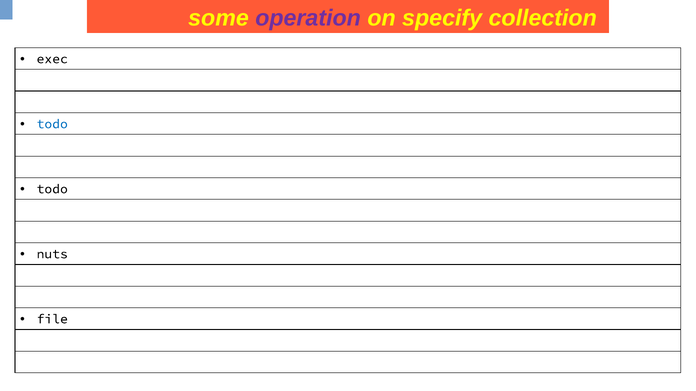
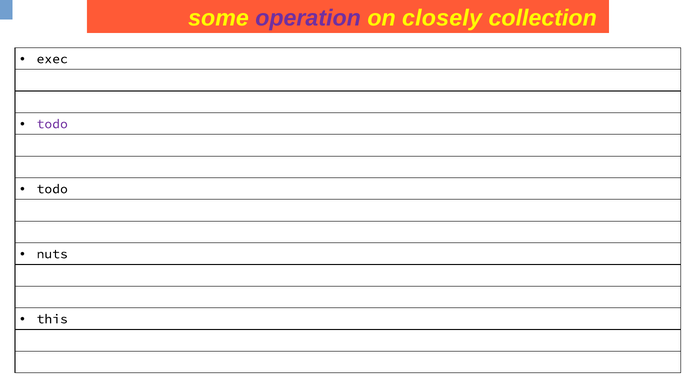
specify: specify -> closely
todo at (52, 124) colour: blue -> purple
file: file -> this
